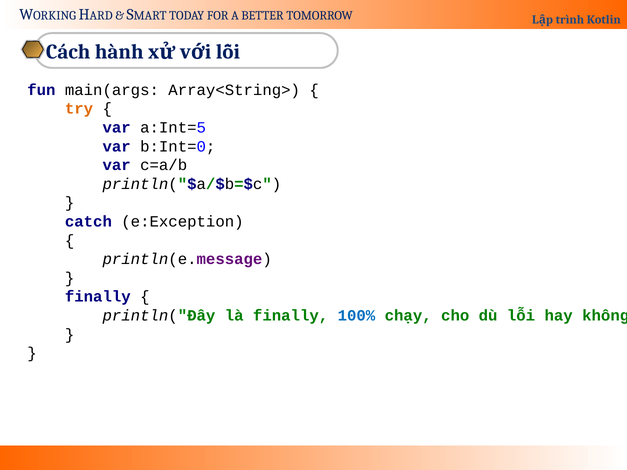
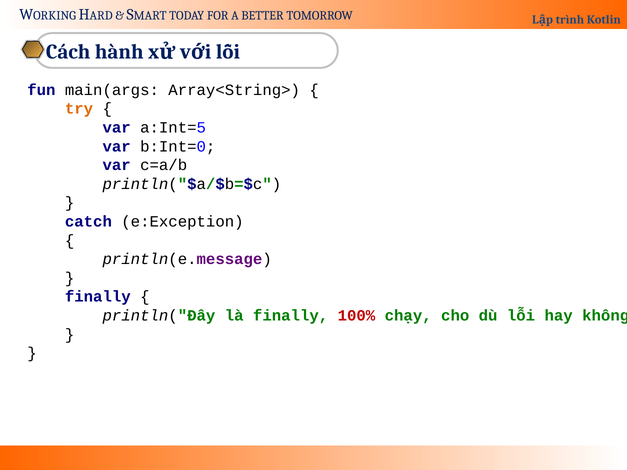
100% colour: blue -> red
